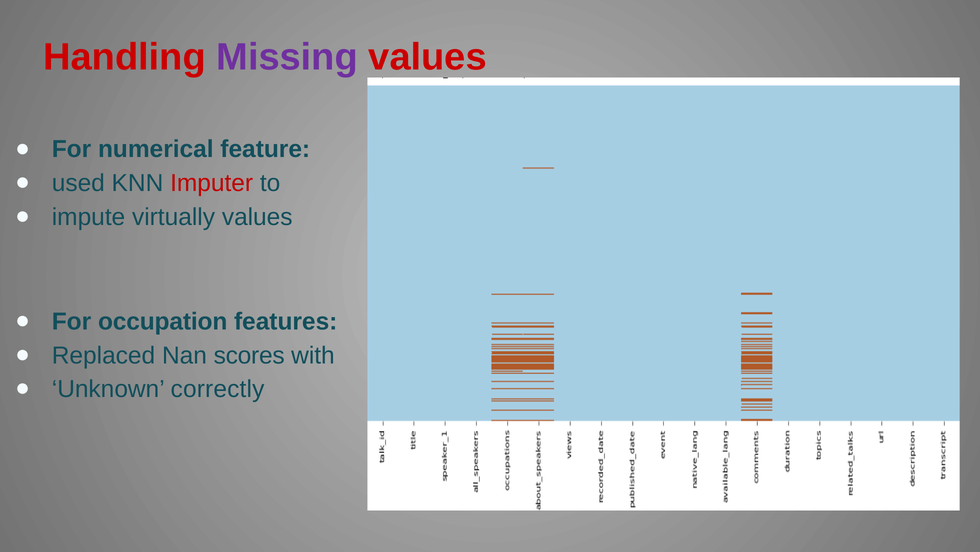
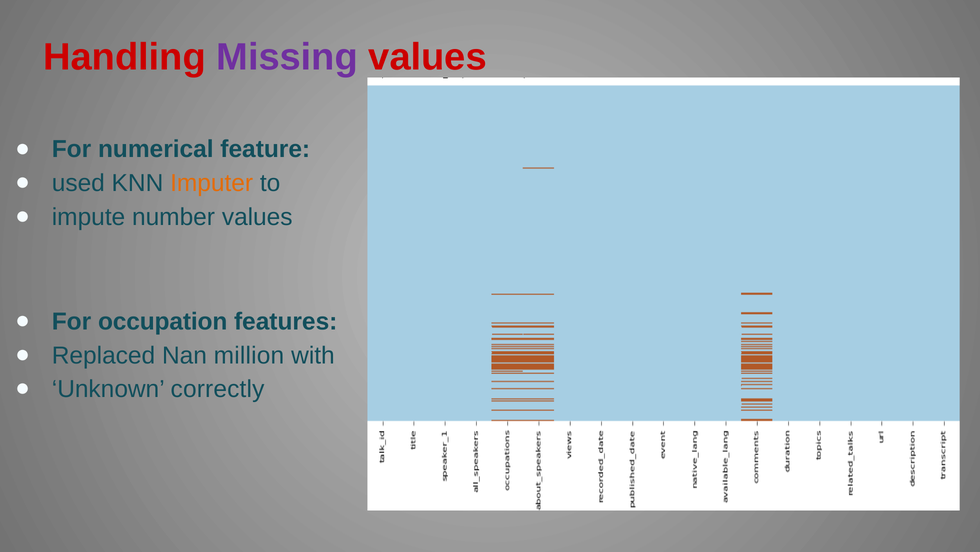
Imputer colour: red -> orange
virtually: virtually -> number
scores: scores -> million
